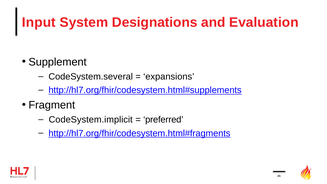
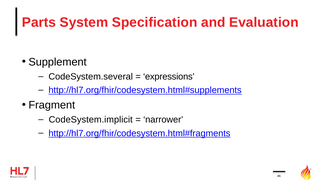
Input: Input -> Parts
Designations: Designations -> Specification
expansions: expansions -> expressions
preferred: preferred -> narrower
